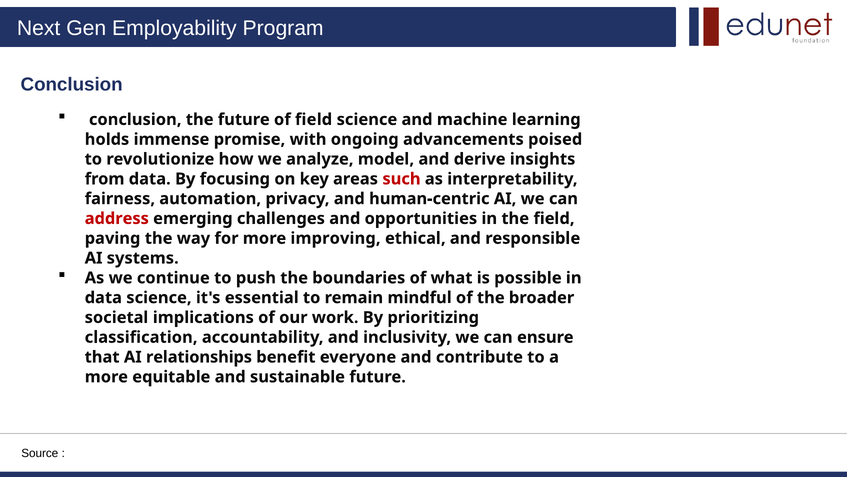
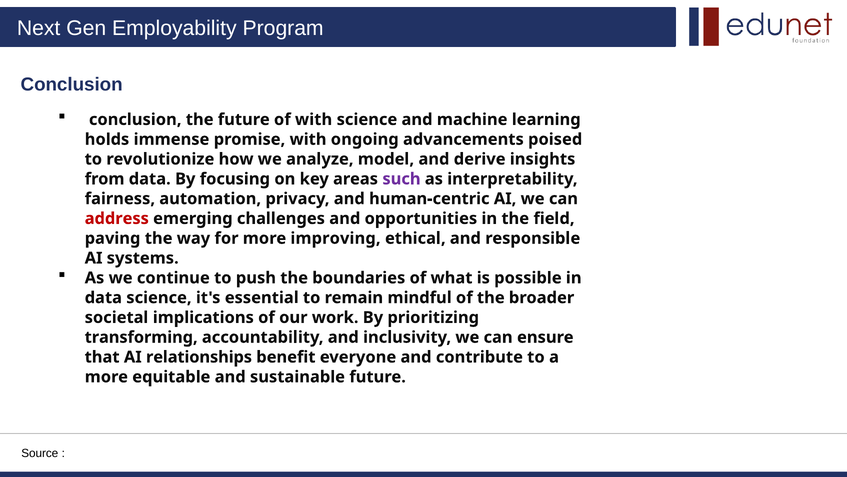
of field: field -> with
such colour: red -> purple
classification: classification -> transforming
